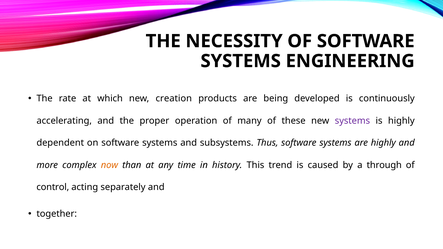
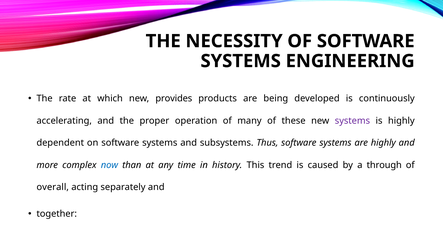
creation: creation -> provides
now colour: orange -> blue
control: control -> overall
